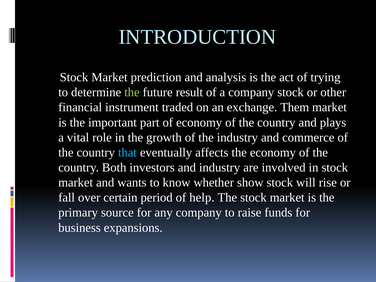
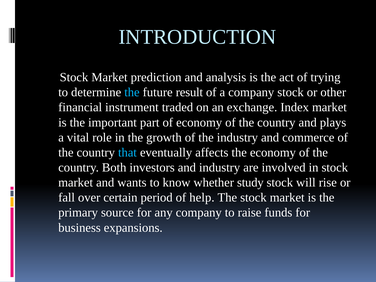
the at (132, 92) colour: light green -> light blue
Them: Them -> Index
show: show -> study
